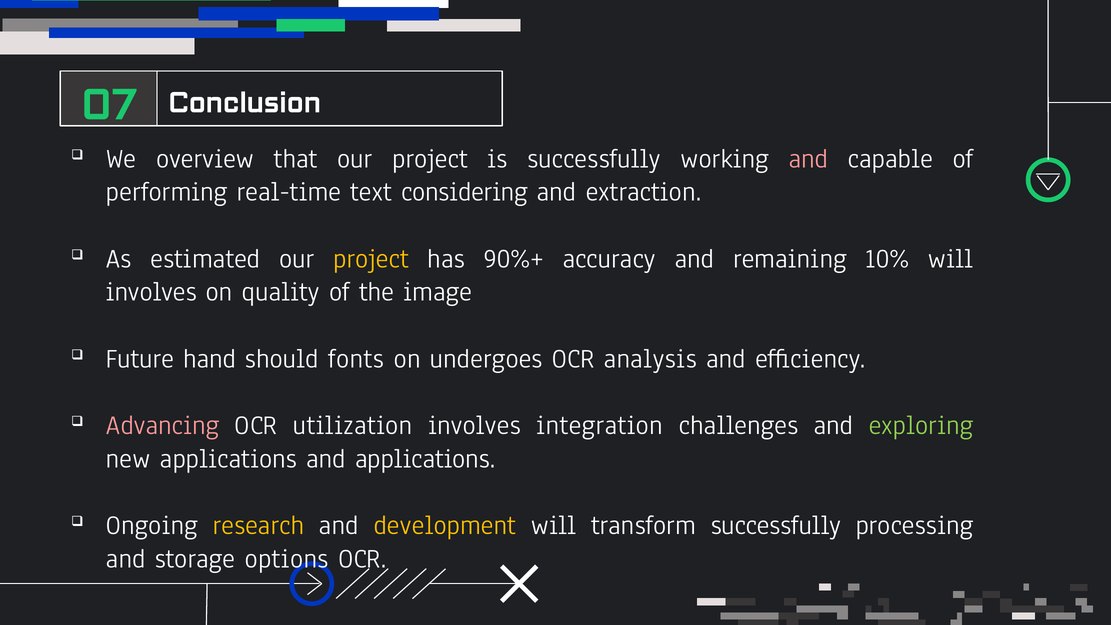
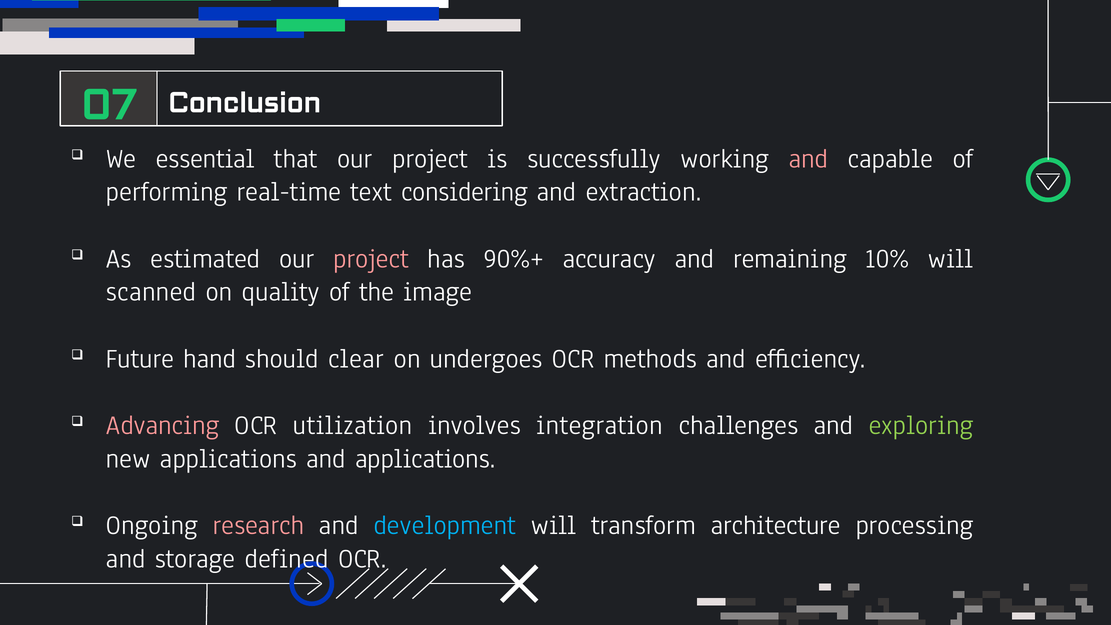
overview: overview -> essential
project at (371, 258) colour: yellow -> pink
involves at (151, 292): involves -> scanned
fonts: fonts -> clear
analysis: analysis -> methods
research colour: yellow -> pink
development colour: yellow -> light blue
transform successfully: successfully -> architecture
options: options -> defined
